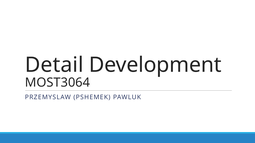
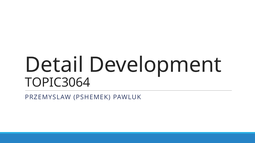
MOST3064: MOST3064 -> TOPIC3064
